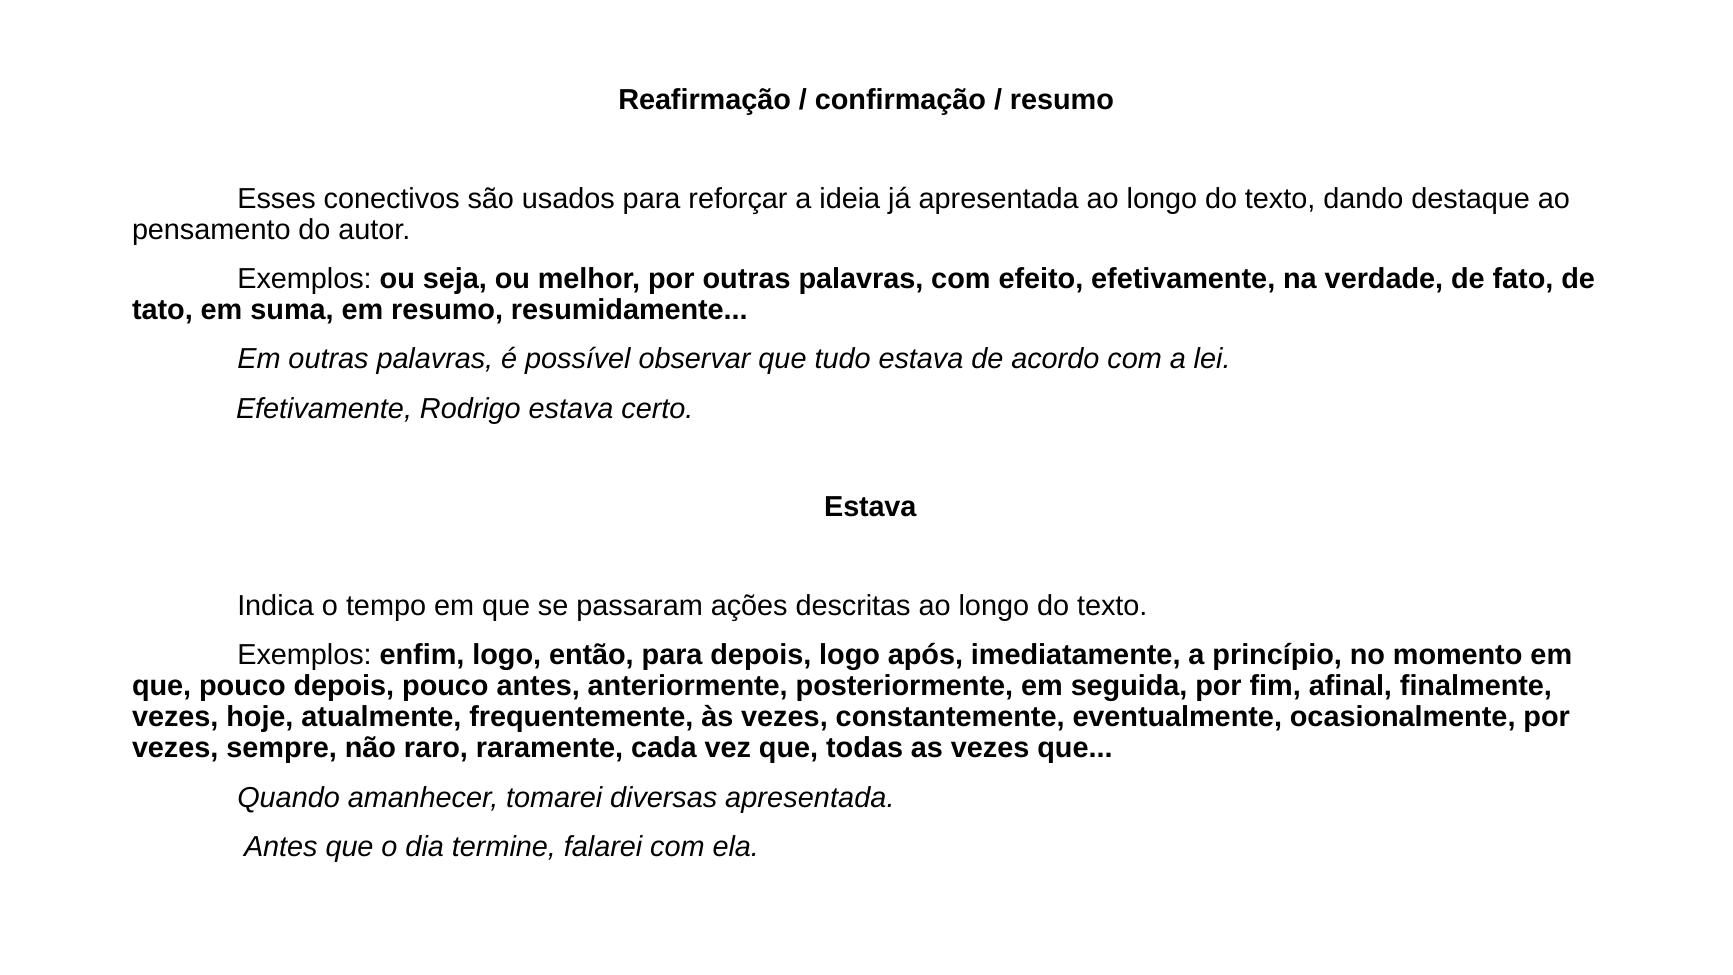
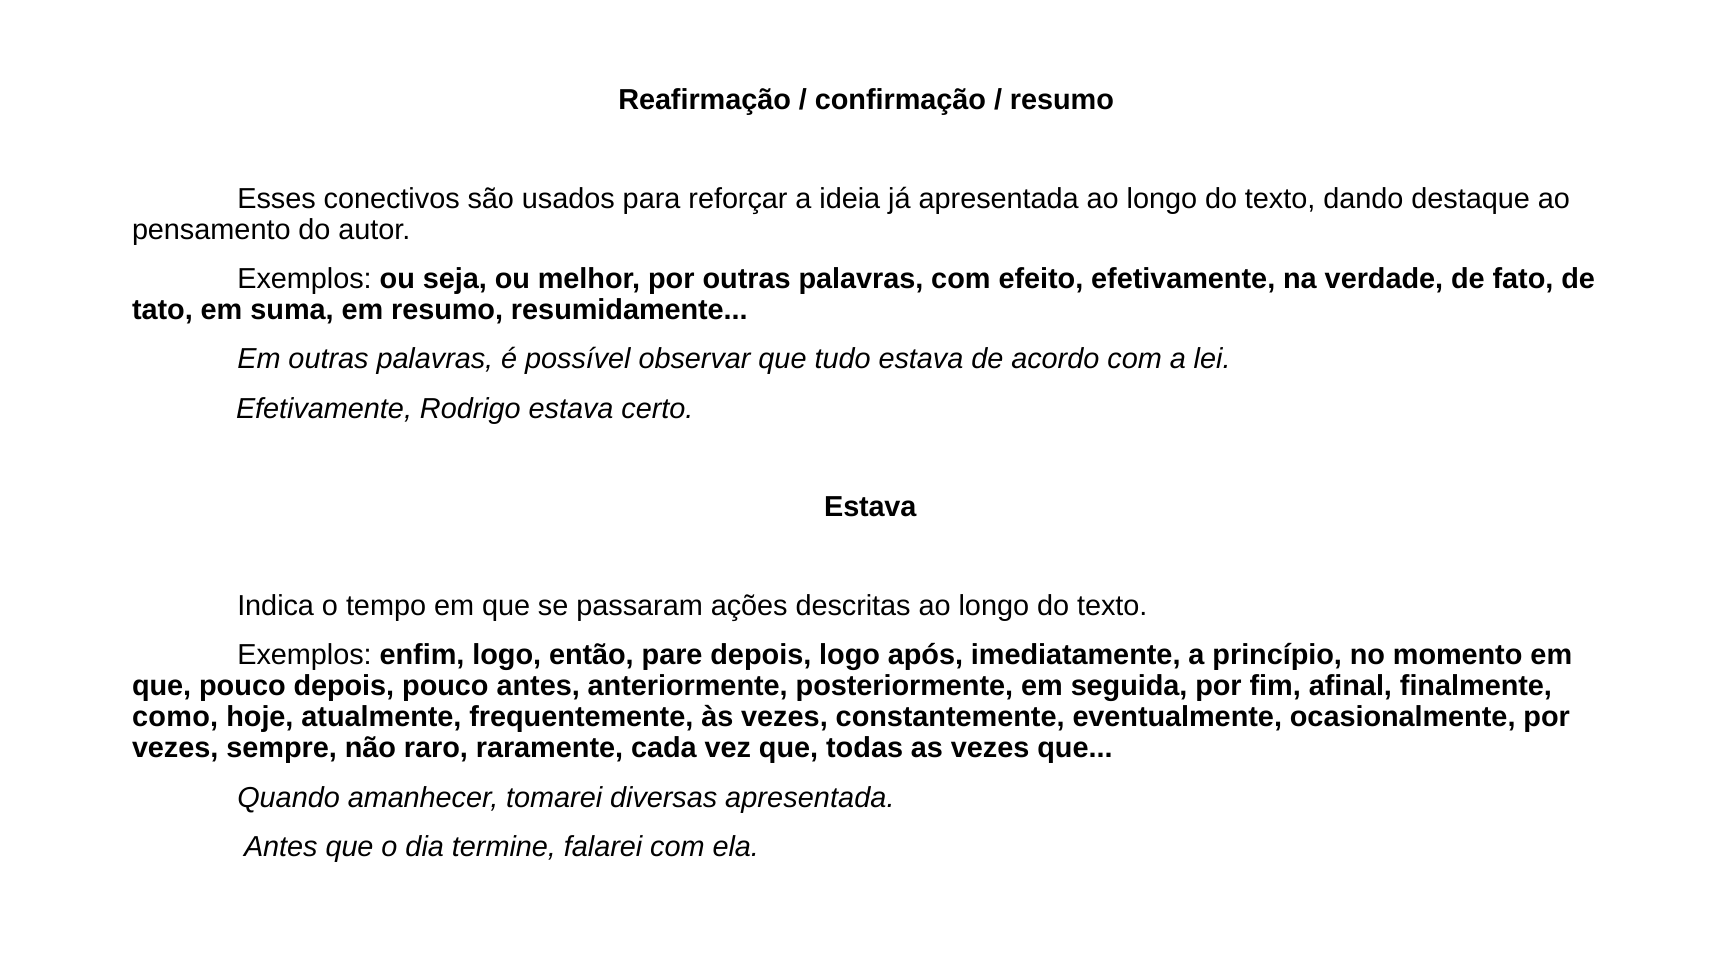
então para: para -> pare
vezes at (175, 717): vezes -> como
